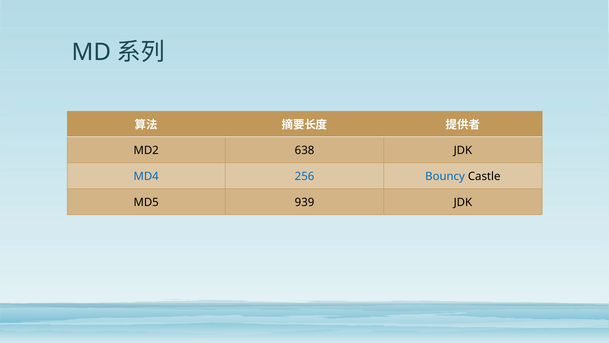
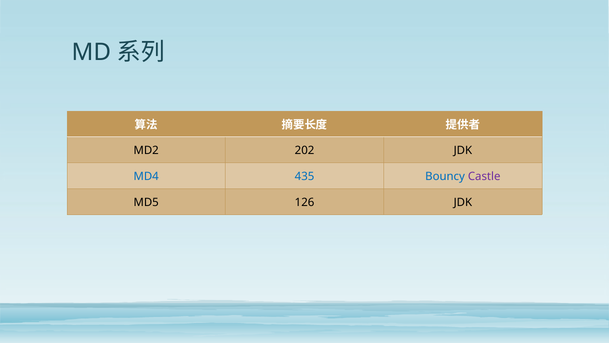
638: 638 -> 202
256: 256 -> 435
Castle colour: black -> purple
939: 939 -> 126
